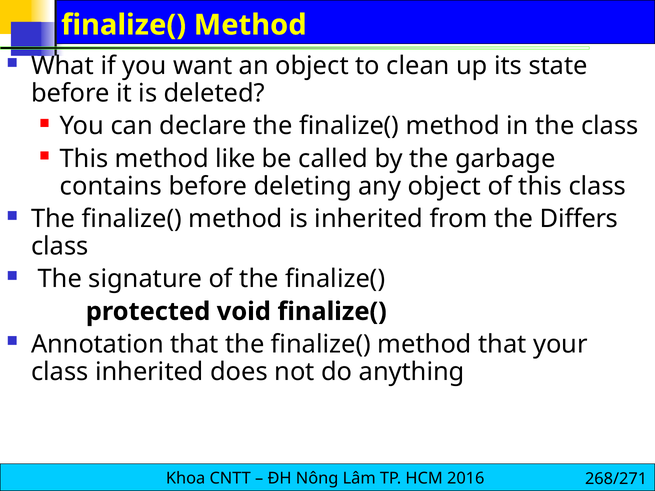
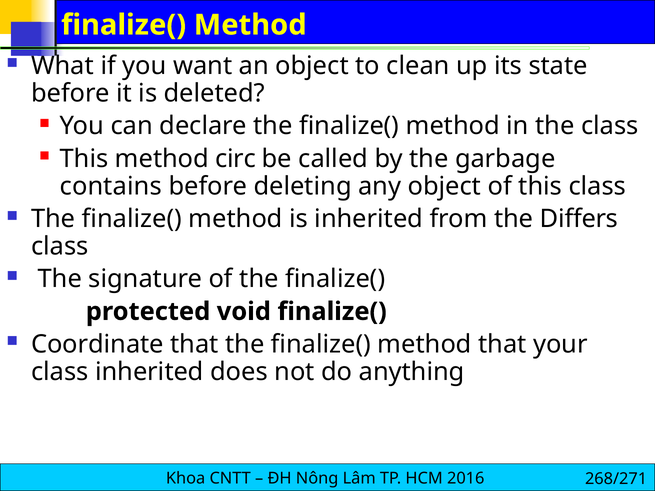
like: like -> circ
Annotation: Annotation -> Coordinate
